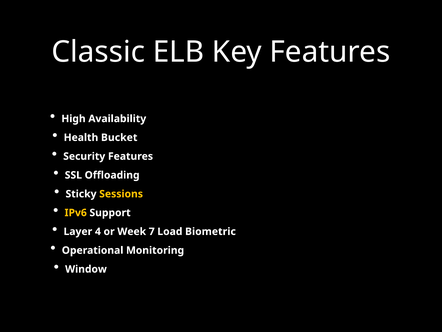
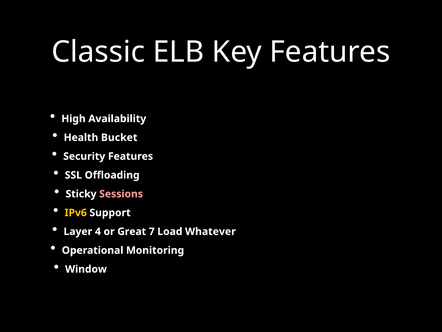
Sessions colour: yellow -> pink
Week: Week -> Great
Biometric: Biometric -> Whatever
